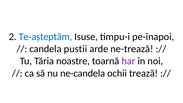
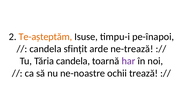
Te-așteptăm colour: blue -> orange
pustii: pustii -> sfințit
Tăria noastre: noastre -> candela
ne-candela: ne-candela -> ne-noastre
